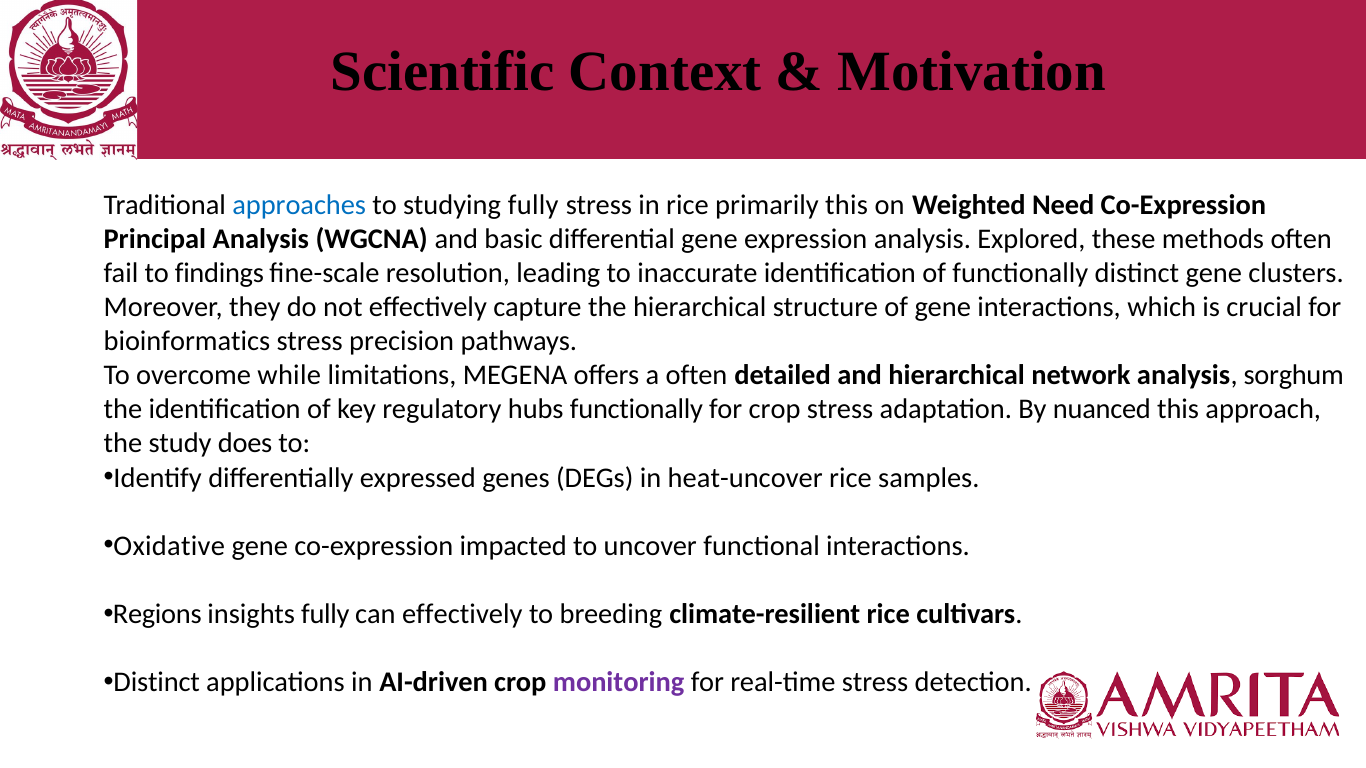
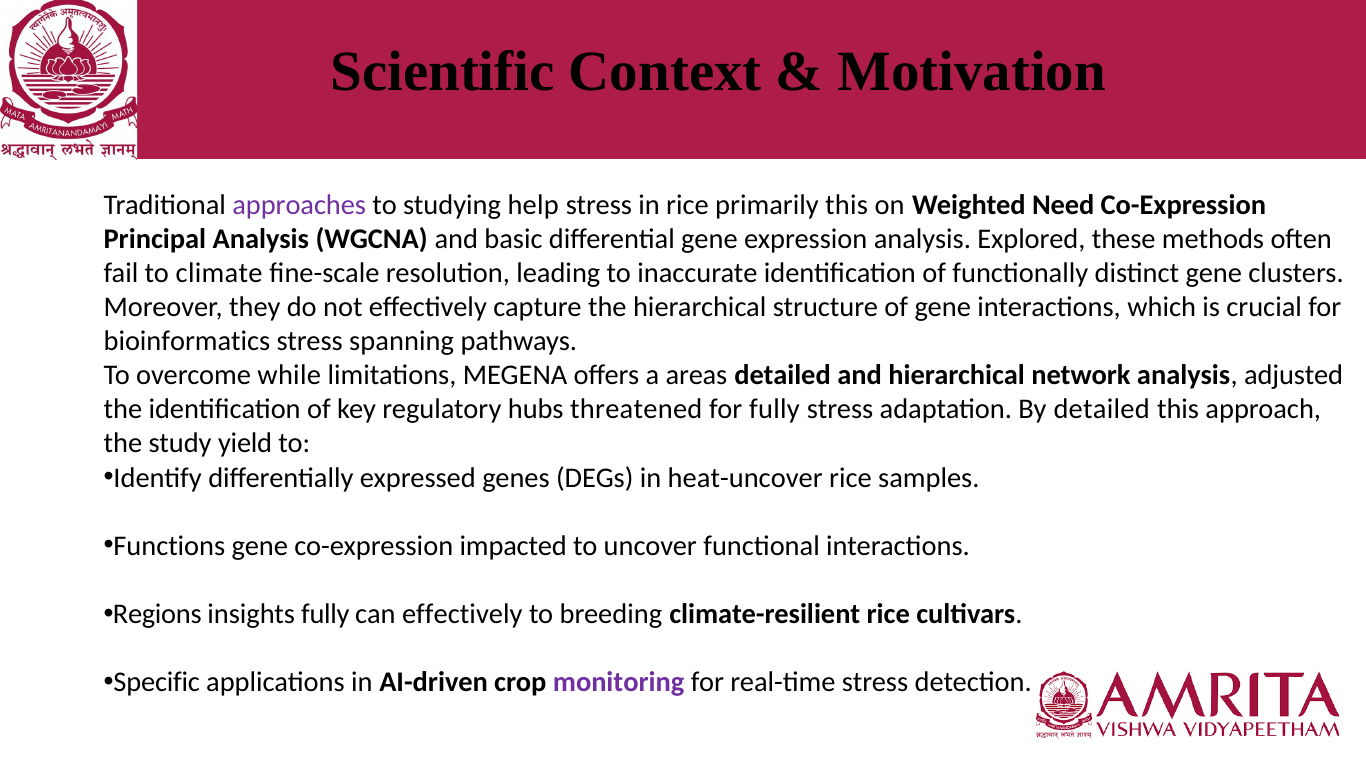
approaches colour: blue -> purple
studying fully: fully -> help
findings: findings -> climate
precision: precision -> spanning
a often: often -> areas
sorghum: sorghum -> adjusted
hubs functionally: functionally -> threatened
for crop: crop -> fully
By nuanced: nuanced -> detailed
does: does -> yield
Oxidative: Oxidative -> Functions
Distinct at (157, 683): Distinct -> Specific
